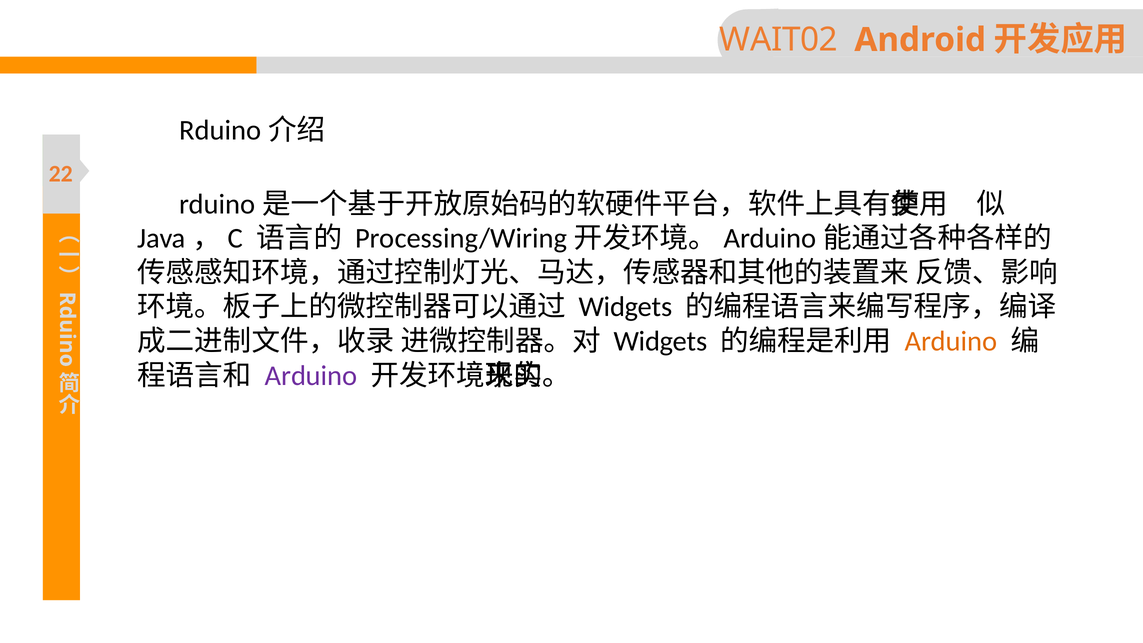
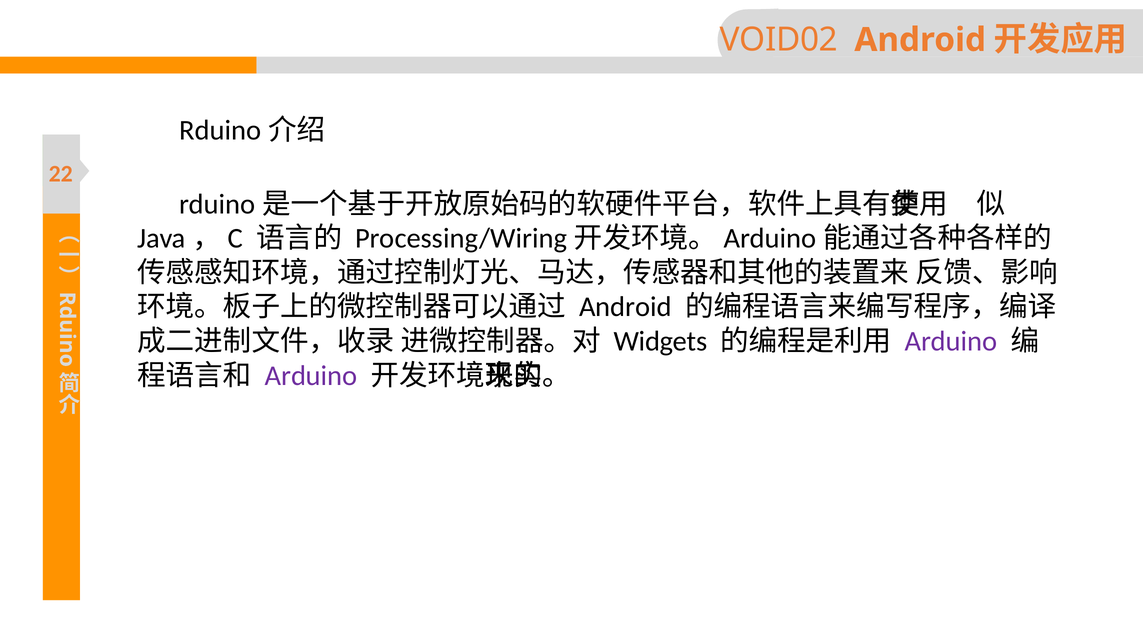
WAIT02: WAIT02 -> VOID02
Widgets at (625, 307): Widgets -> Android
Arduino at (951, 341) colour: orange -> purple
